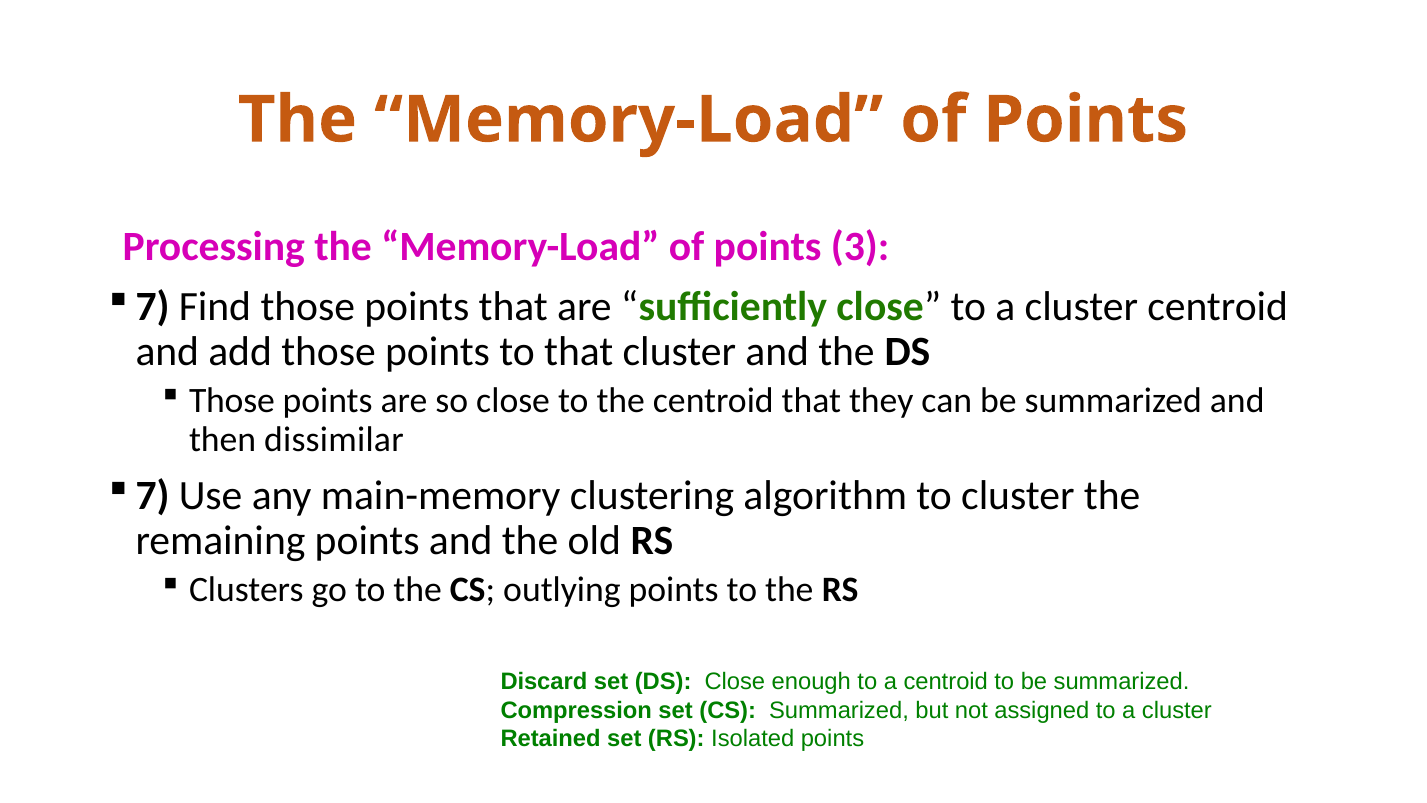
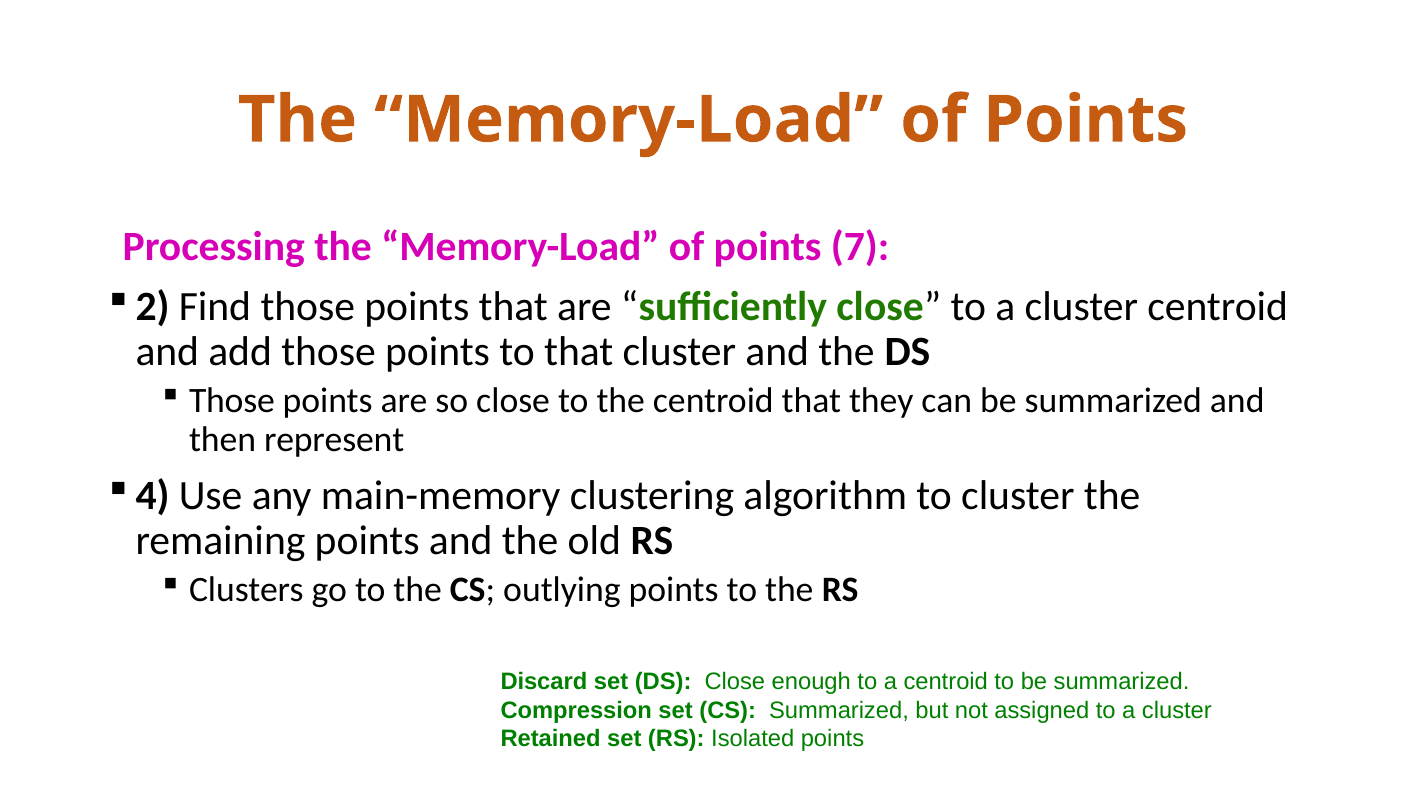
3: 3 -> 7
7 at (153, 307): 7 -> 2
dissimilar: dissimilar -> represent
7 at (153, 496): 7 -> 4
